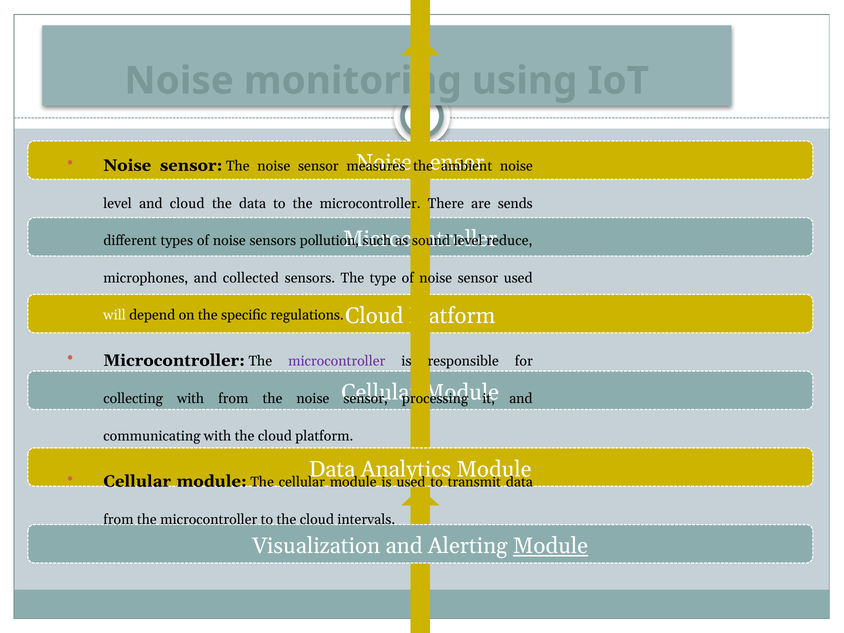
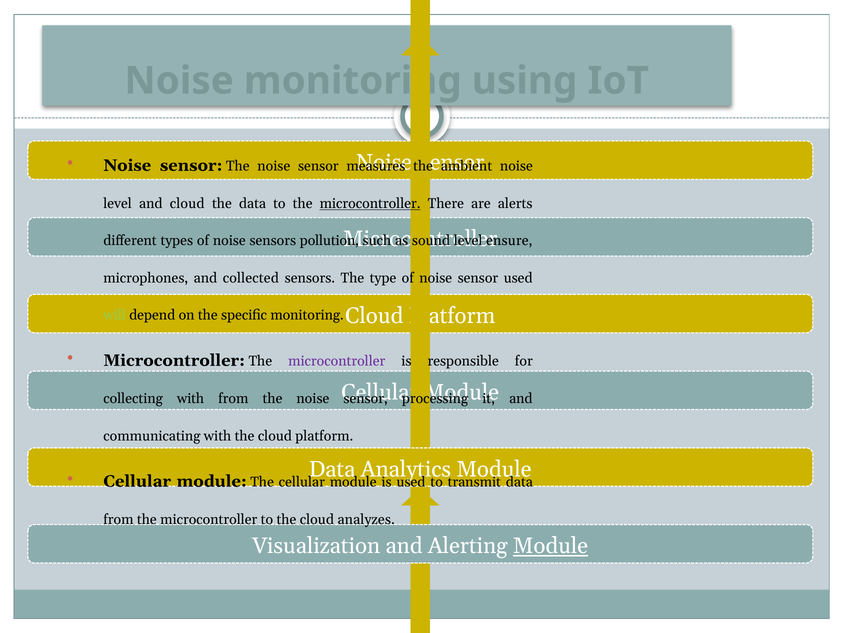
microcontroller at (370, 204) underline: none -> present
sends: sends -> alerts
reduce: reduce -> ensure
will colour: white -> light green
specific regulations: regulations -> monitoring
intervals: intervals -> analyzes
